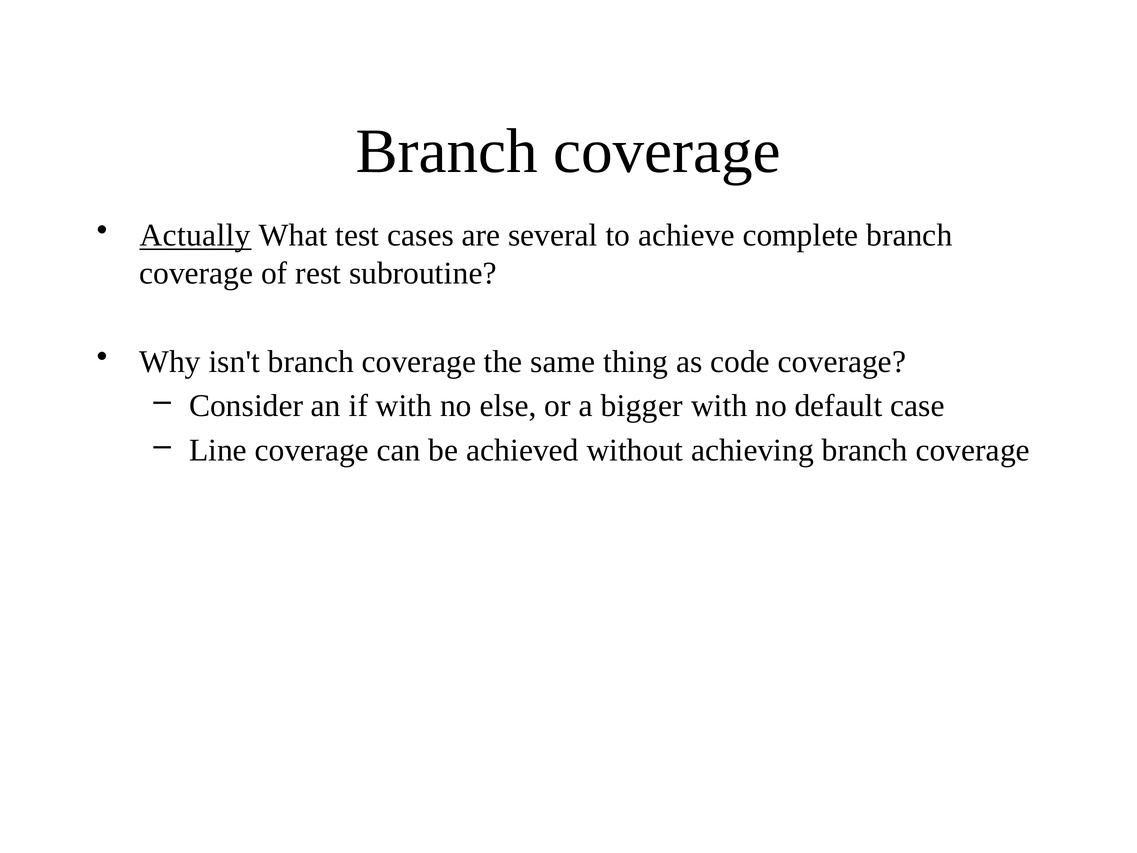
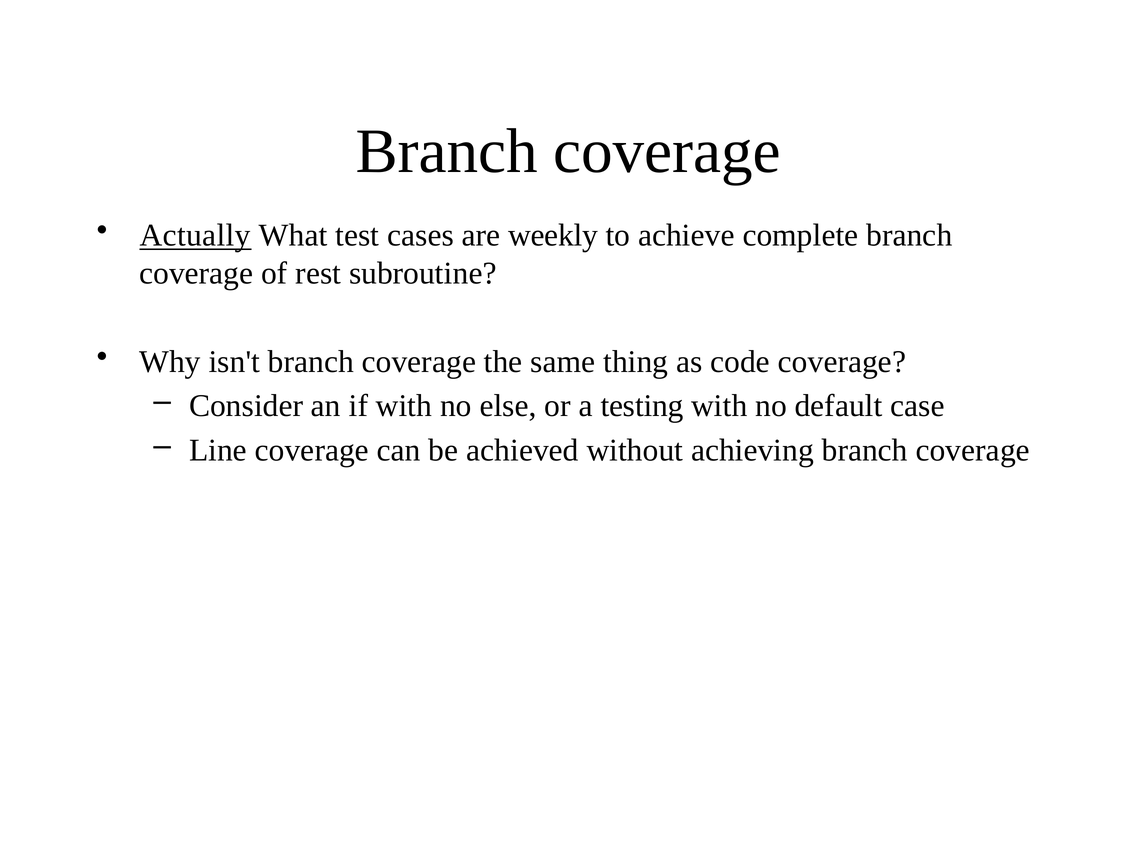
several: several -> weekly
bigger: bigger -> testing
